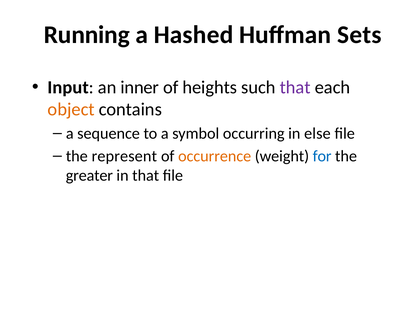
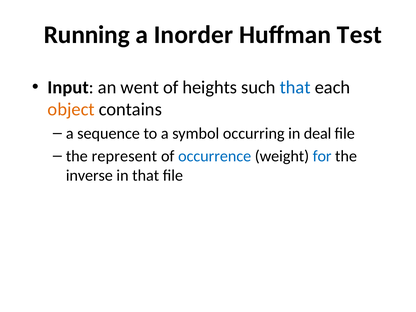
Hashed: Hashed -> Inorder
Sets: Sets -> Test
inner: inner -> went
that at (295, 87) colour: purple -> blue
else: else -> deal
occurrence colour: orange -> blue
greater: greater -> inverse
